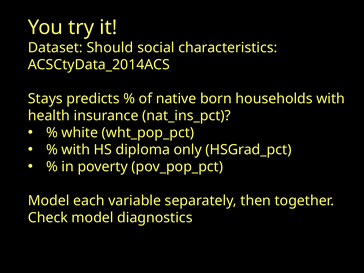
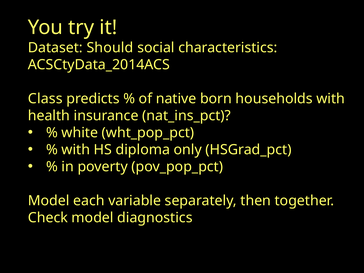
Stays: Stays -> Class
